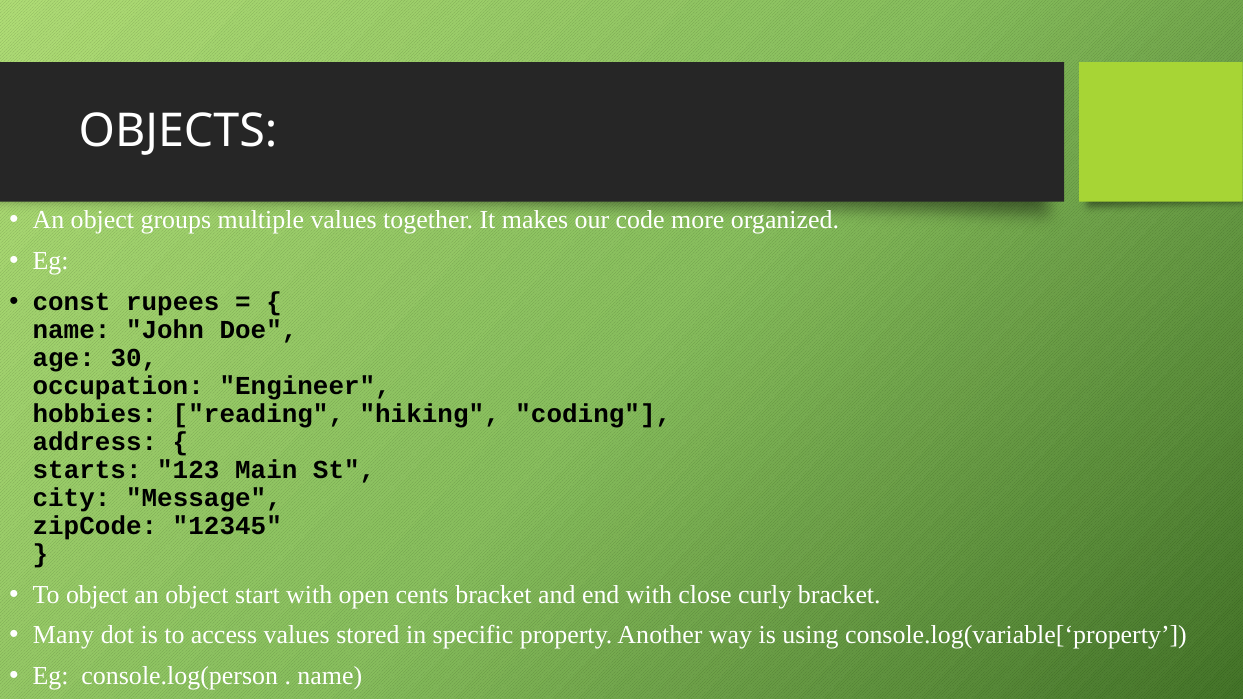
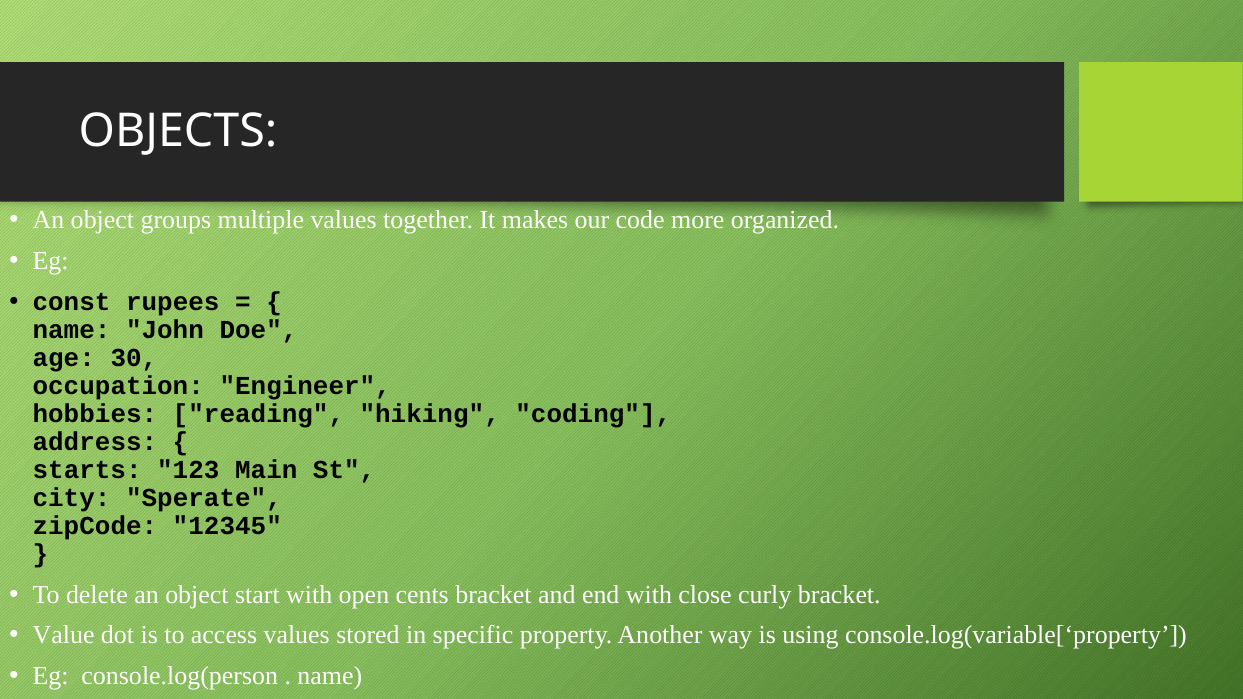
Message: Message -> Sperate
To object: object -> delete
Many: Many -> Value
